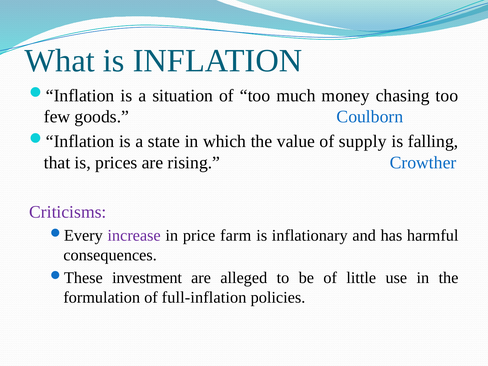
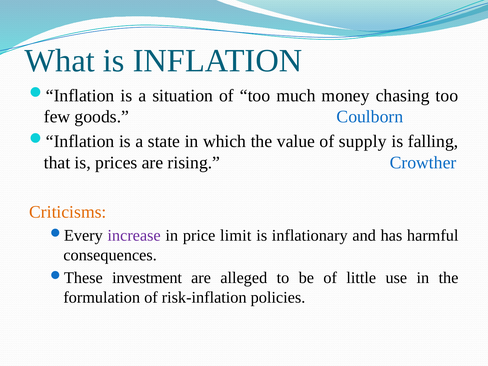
Criticisms colour: purple -> orange
farm: farm -> limit
full-inflation: full-inflation -> risk-inflation
